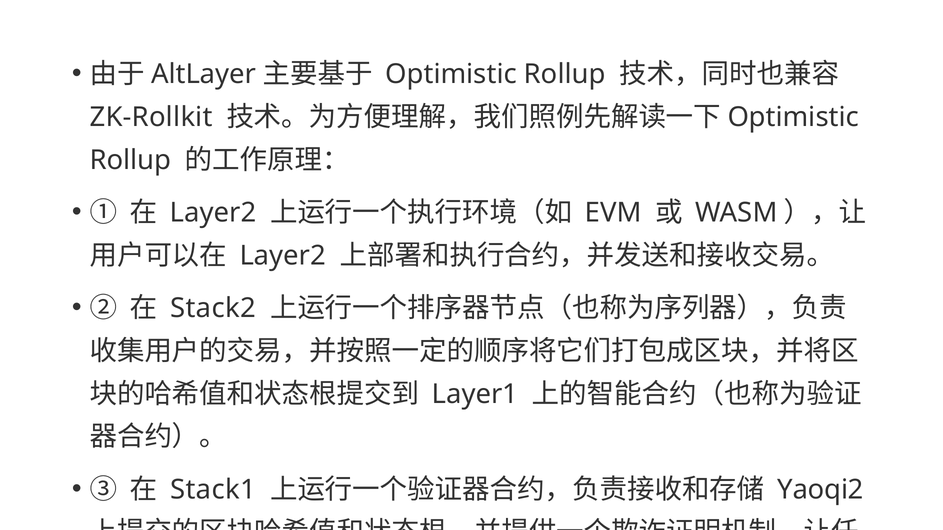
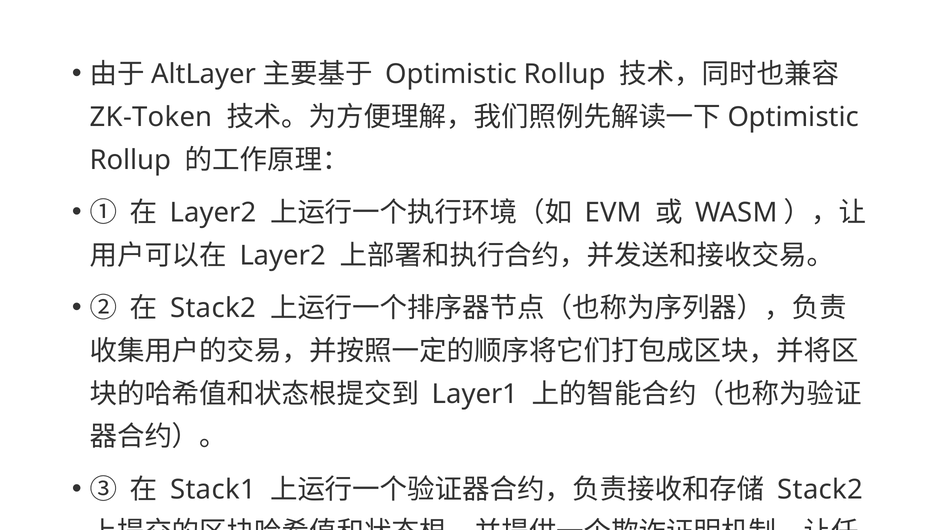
ZK-Rollkit: ZK-Rollkit -> ZK-Token
Yaoqi2 at (820, 490): Yaoqi2 -> Stack2
